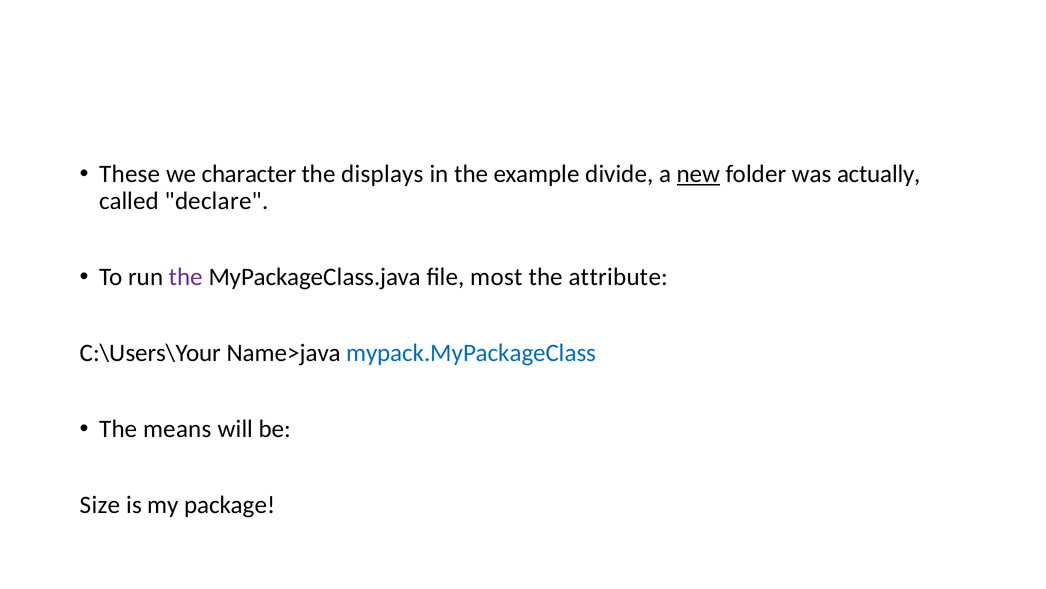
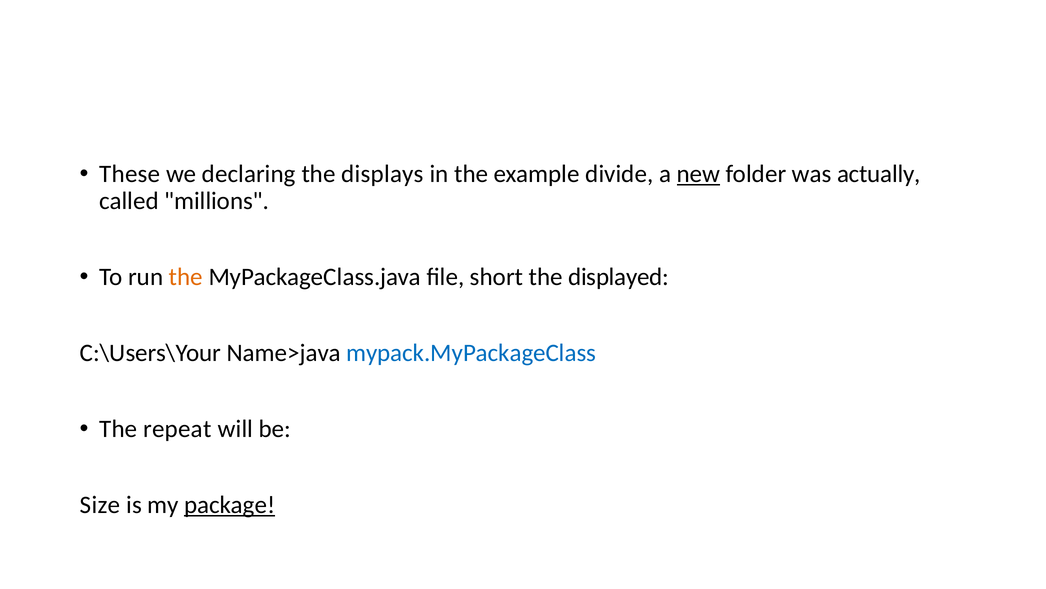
character: character -> declaring
declare: declare -> millions
the at (186, 277) colour: purple -> orange
most: most -> short
attribute: attribute -> displayed
means: means -> repeat
package underline: none -> present
